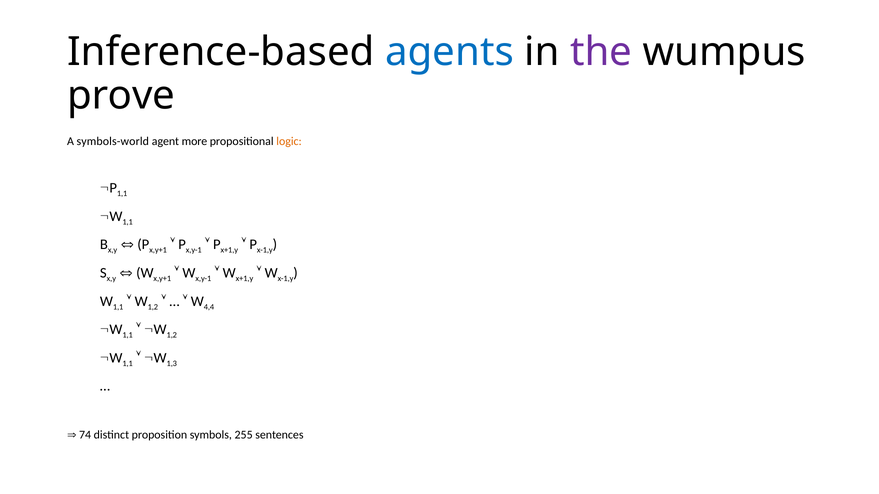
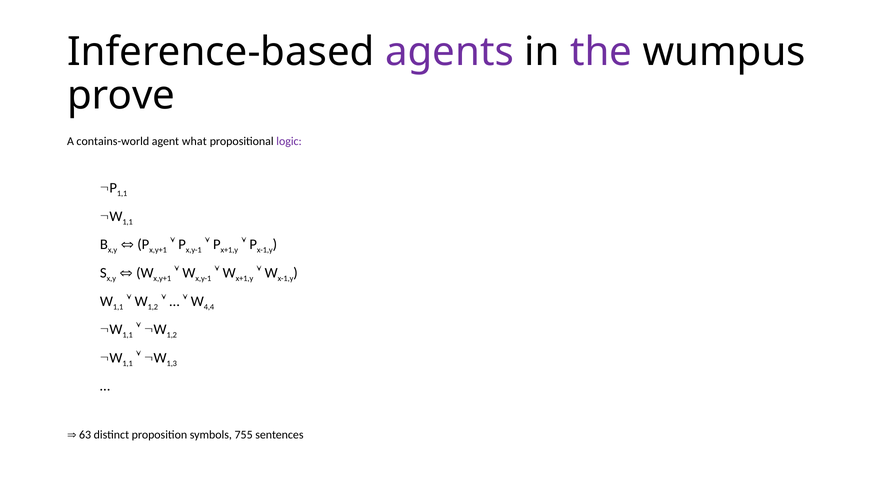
agents colour: blue -> purple
symbols-world: symbols-world -> contains-world
more: more -> what
logic colour: orange -> purple
74: 74 -> 63
255: 255 -> 755
